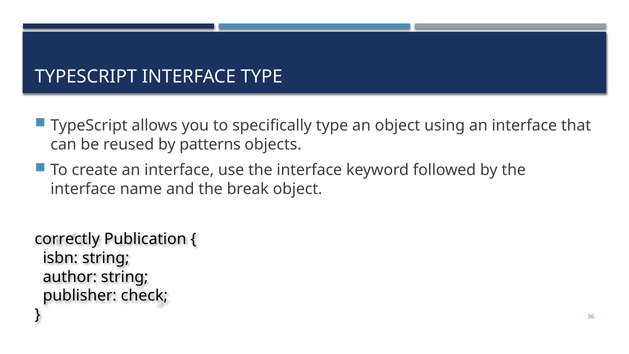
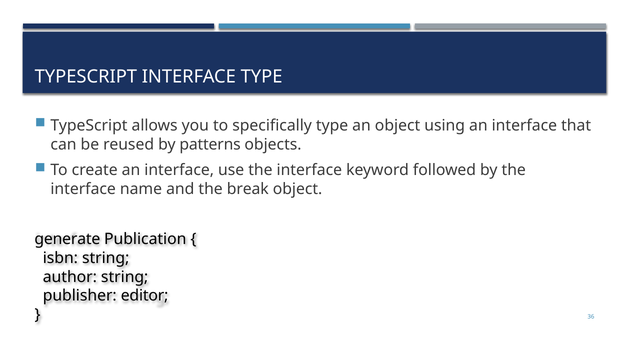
correctly: correctly -> generate
check: check -> editor
